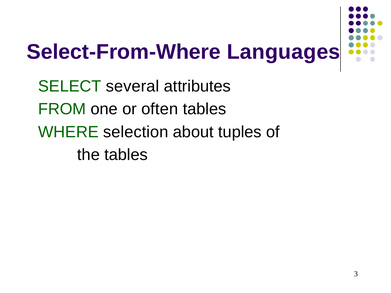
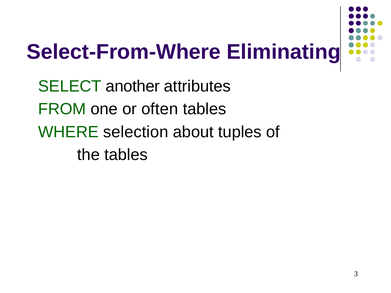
Languages: Languages -> Eliminating
several: several -> another
